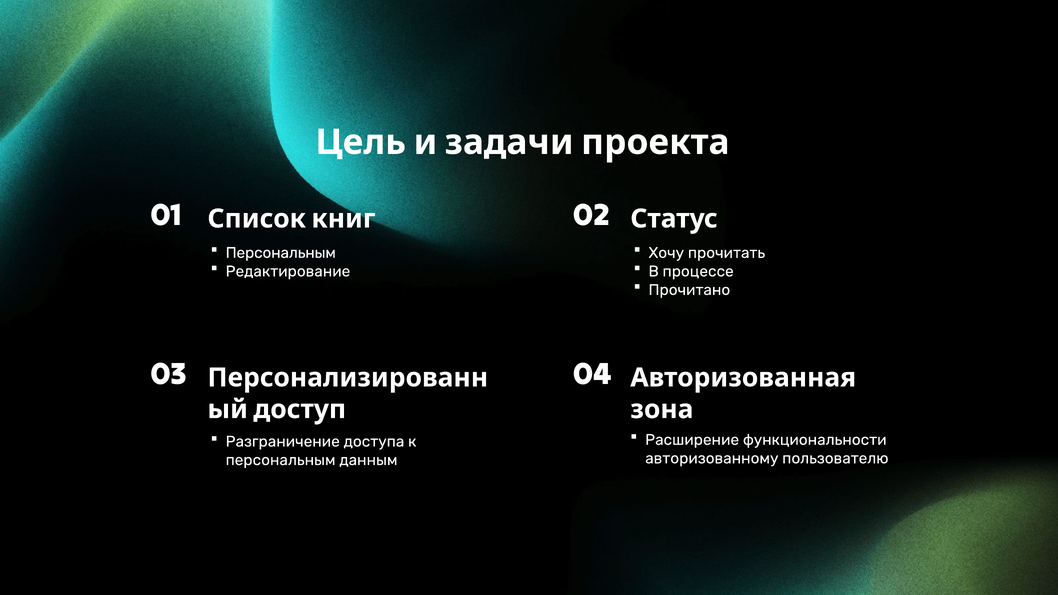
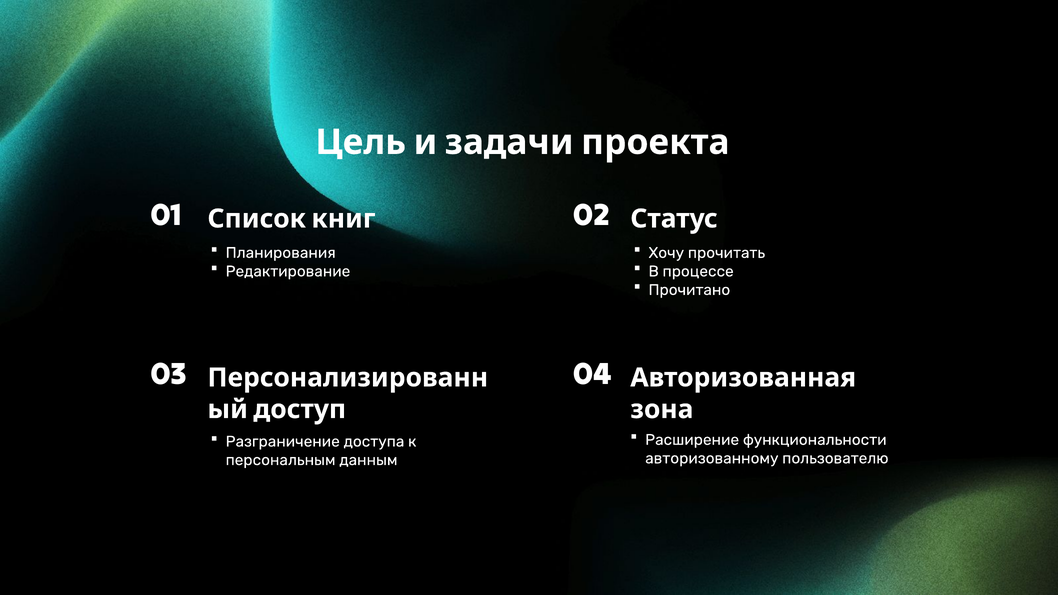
Персональным at (281, 253): Персональным -> Планирования
